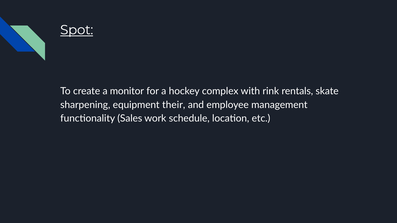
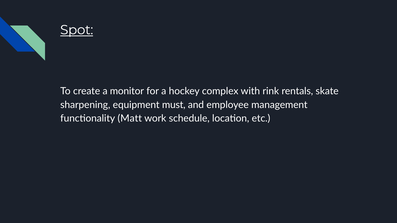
their: their -> must
Sales: Sales -> Matt
